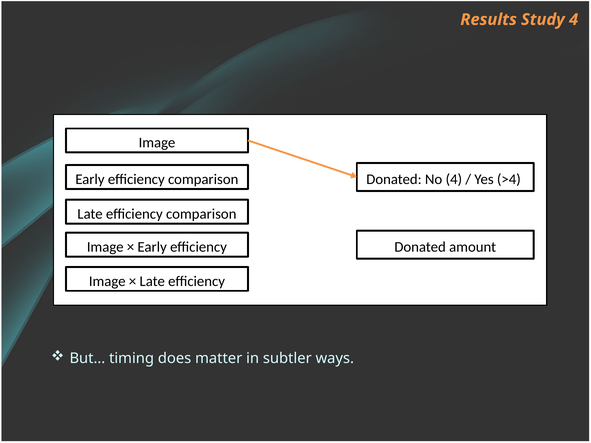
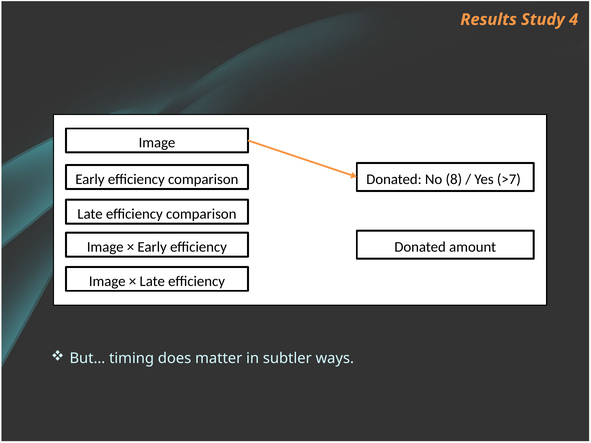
No 4: 4 -> 8
>4: >4 -> >7
